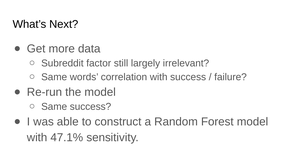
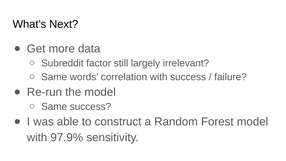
47.1%: 47.1% -> 97.9%
